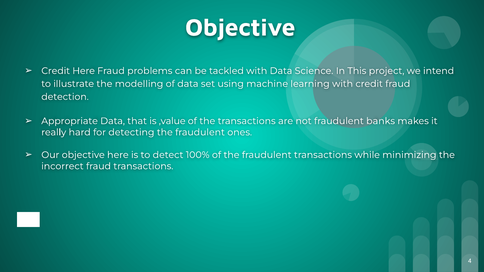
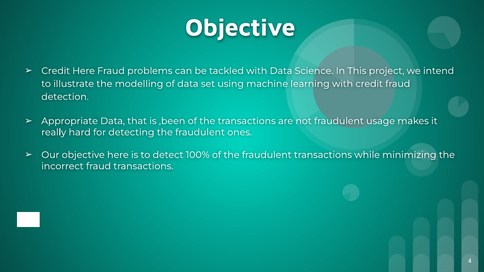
,value: ,value -> ,been
banks: banks -> usage
